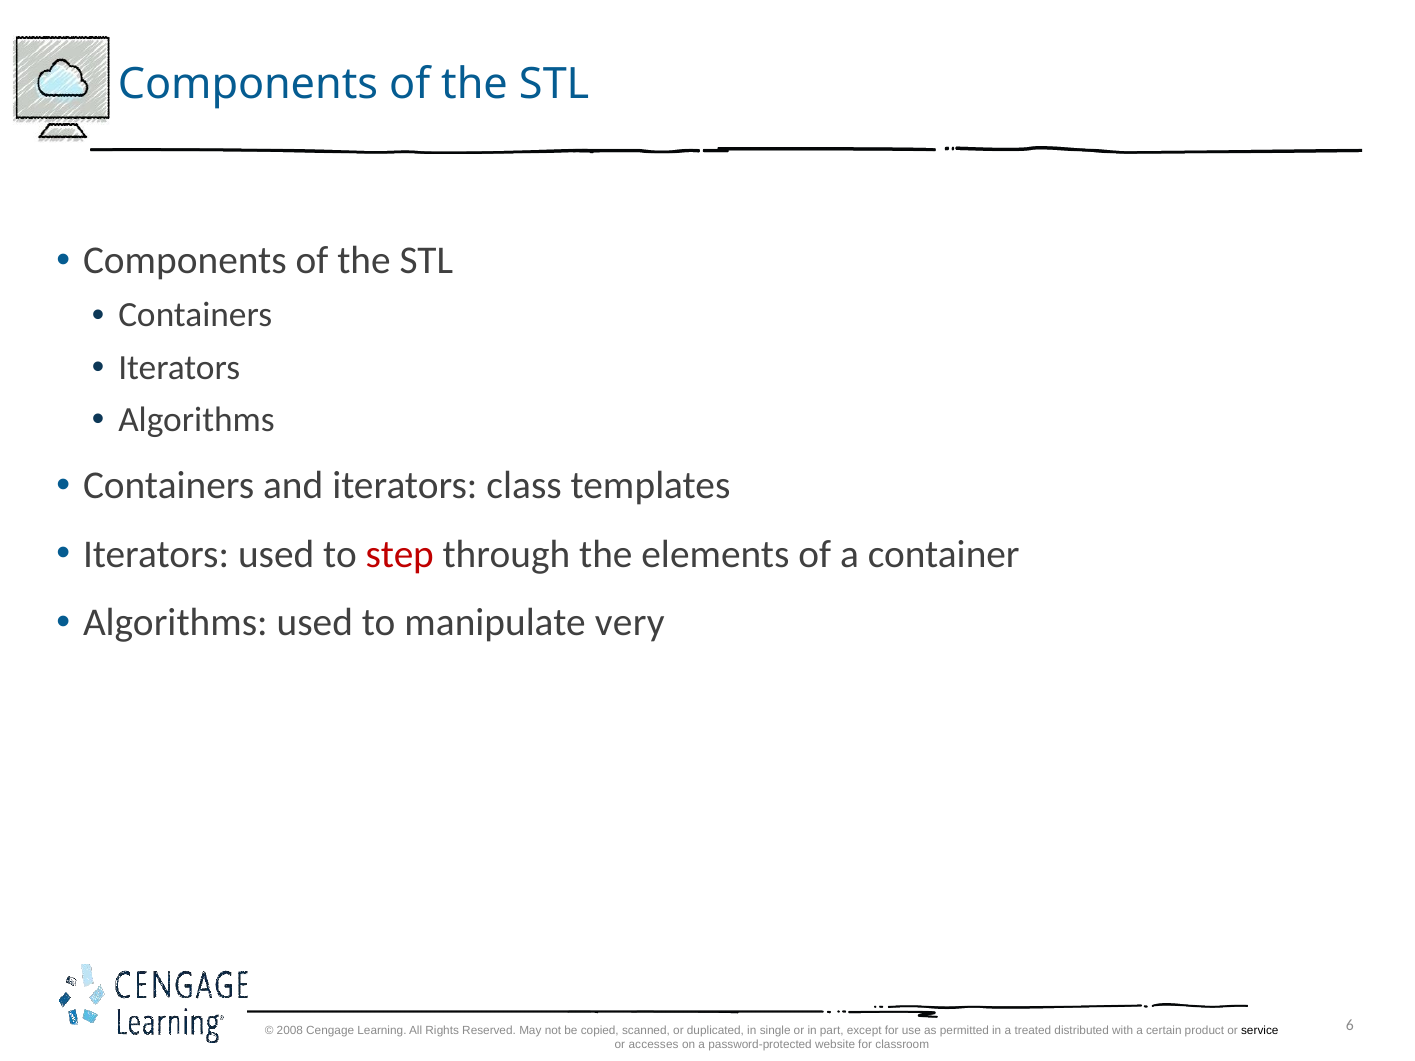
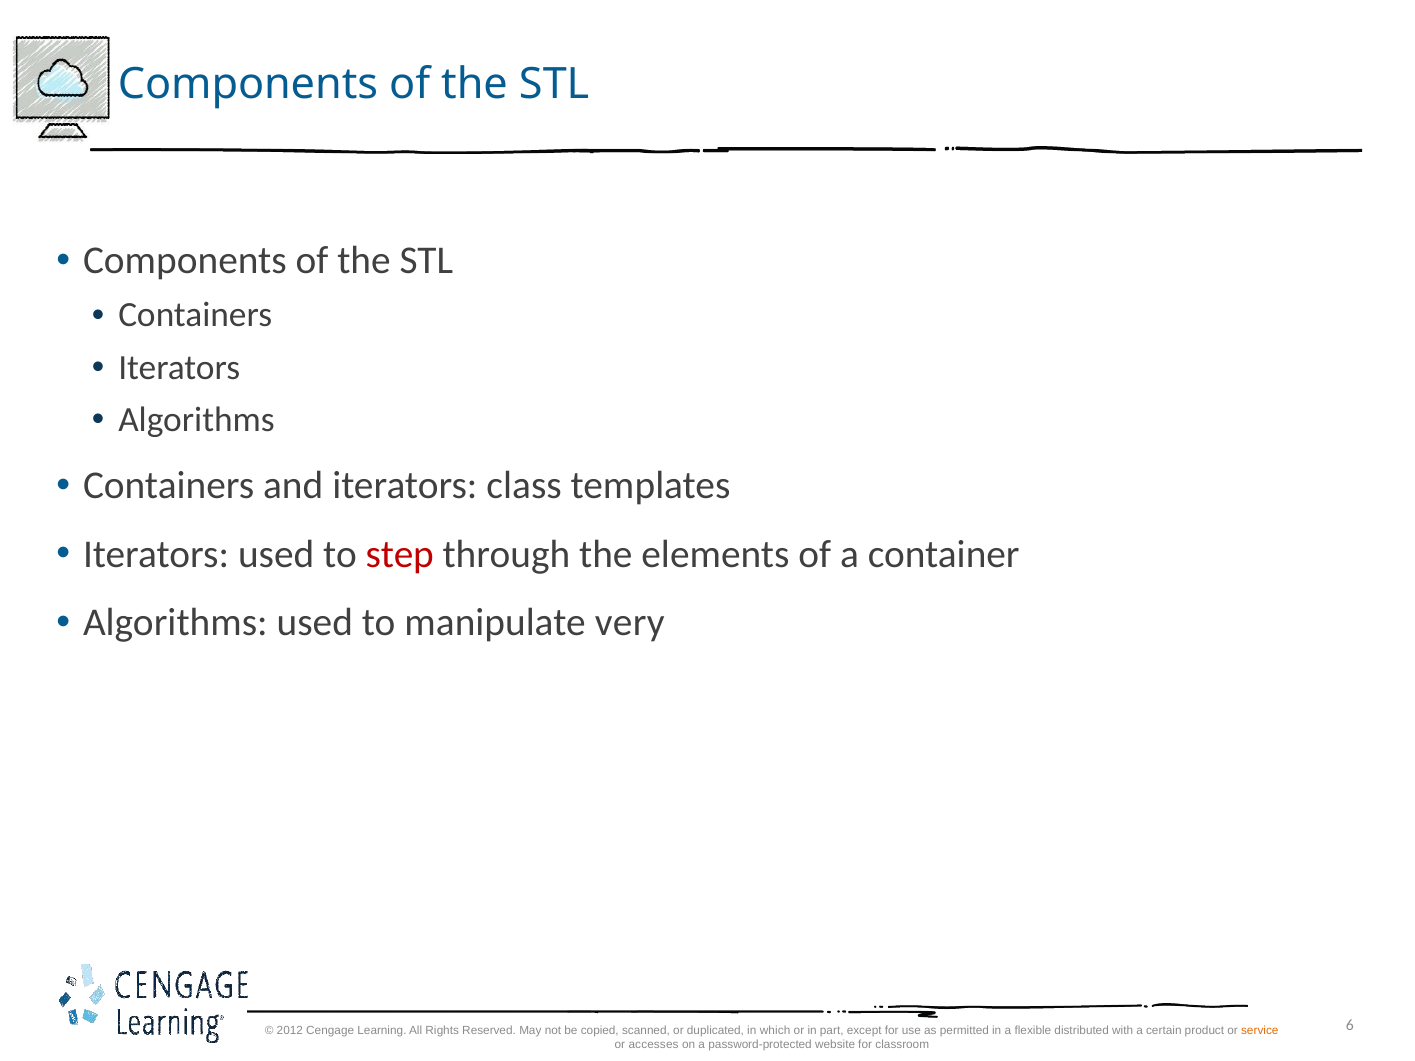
2008: 2008 -> 2012
single: single -> which
treated: treated -> flexible
service colour: black -> orange
